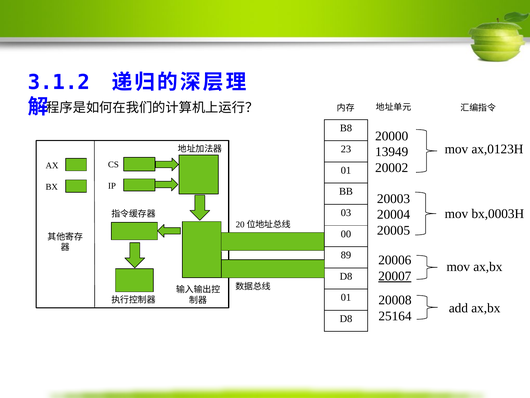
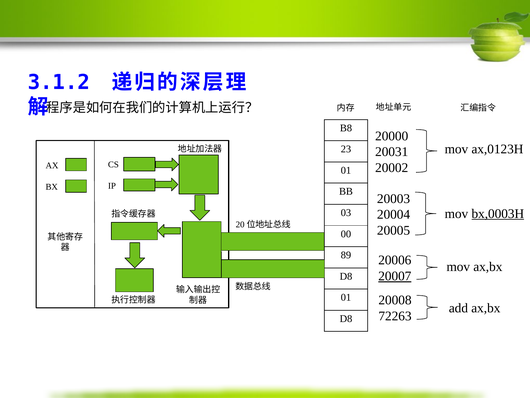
13949: 13949 -> 20031
bx,0003H underline: none -> present
25164: 25164 -> 72263
